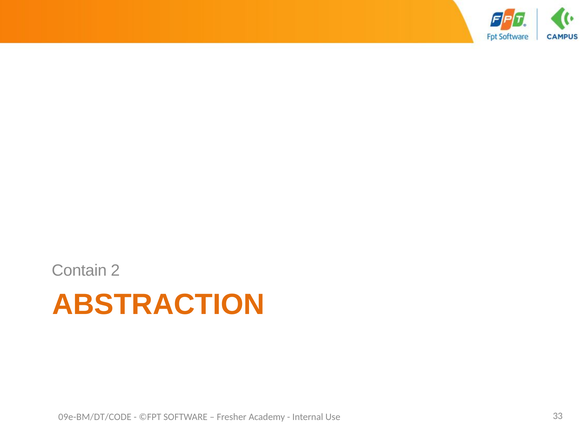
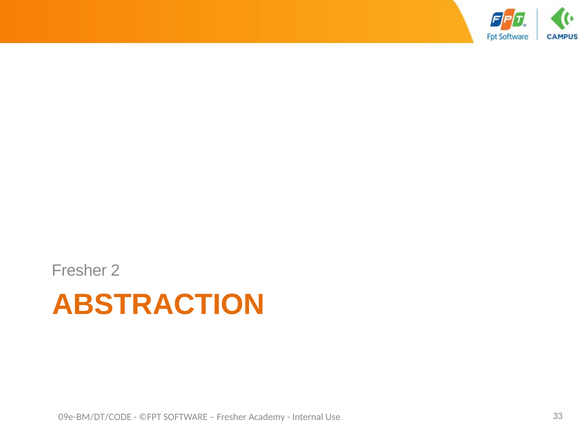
Contain at (79, 270): Contain -> Fresher
